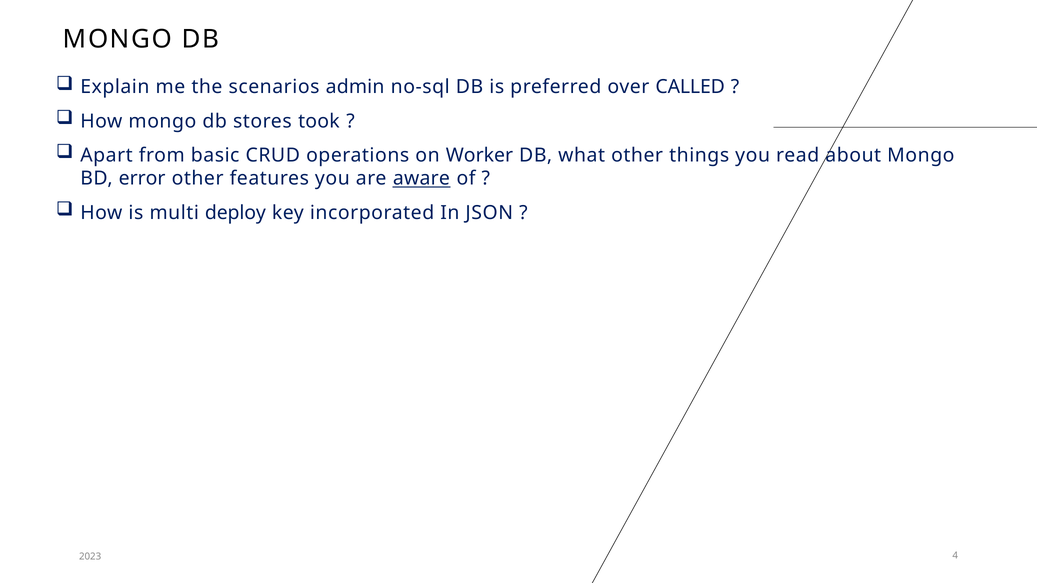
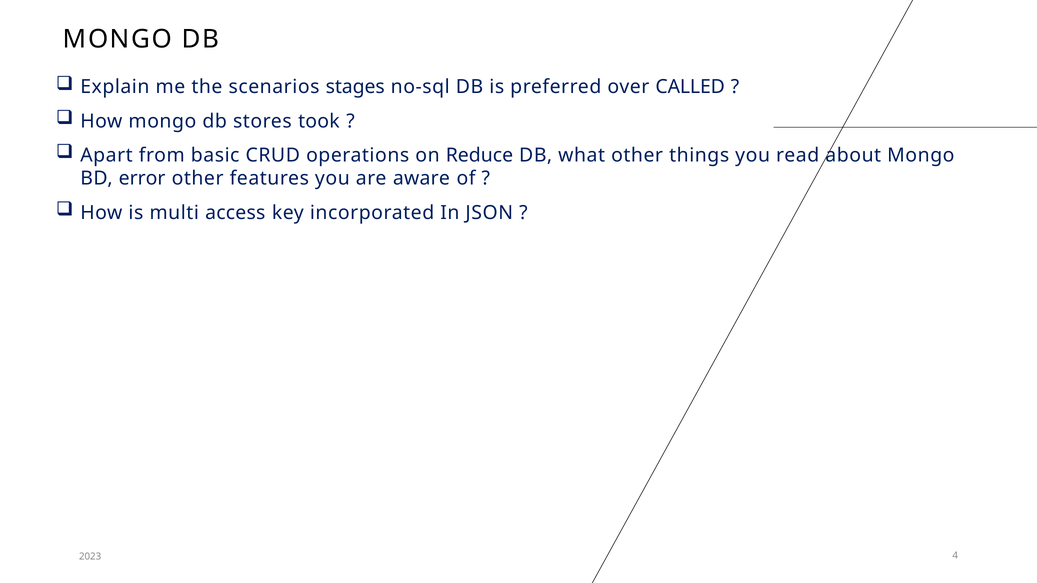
admin: admin -> stages
Worker: Worker -> Reduce
aware underline: present -> none
deploy: deploy -> access
